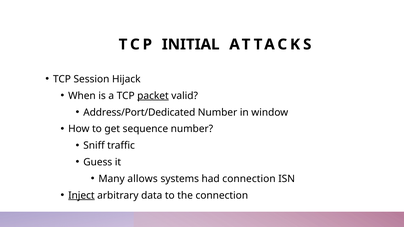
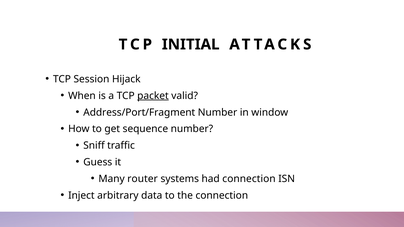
Address/Port/Dedicated: Address/Port/Dedicated -> Address/Port/Fragment
allows: allows -> router
Inject underline: present -> none
